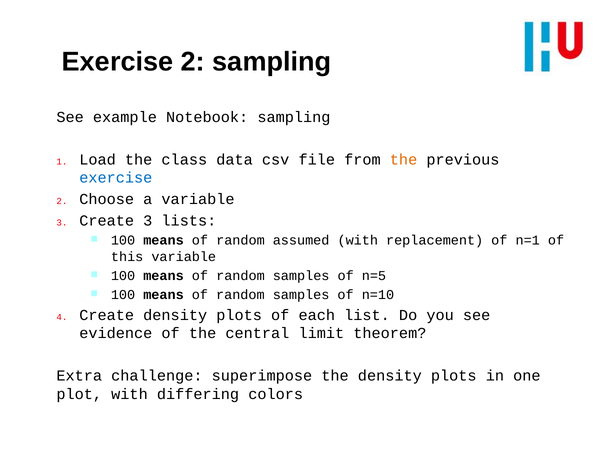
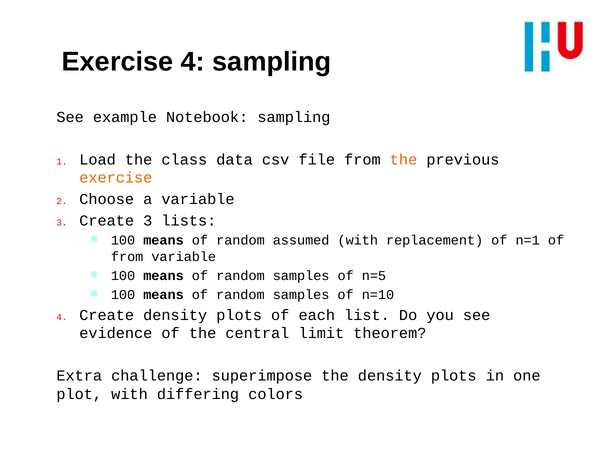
2 at (193, 62): 2 -> 4
exercise at (116, 178) colour: blue -> orange
this at (127, 257): this -> from
